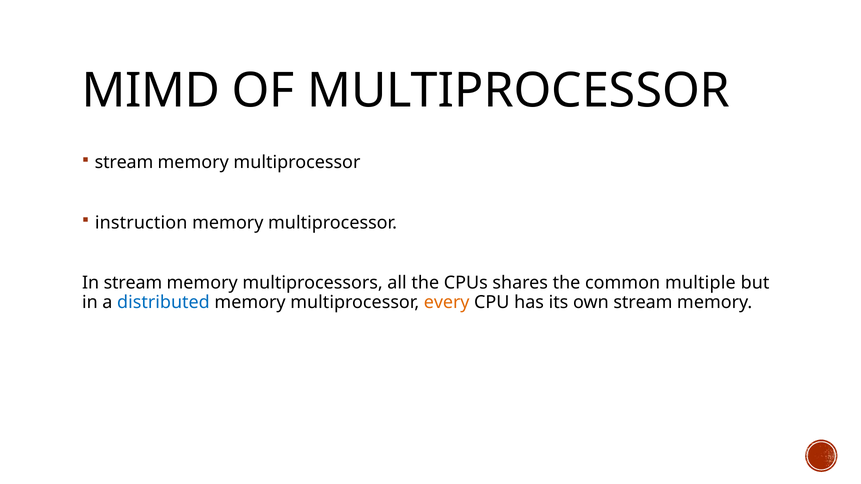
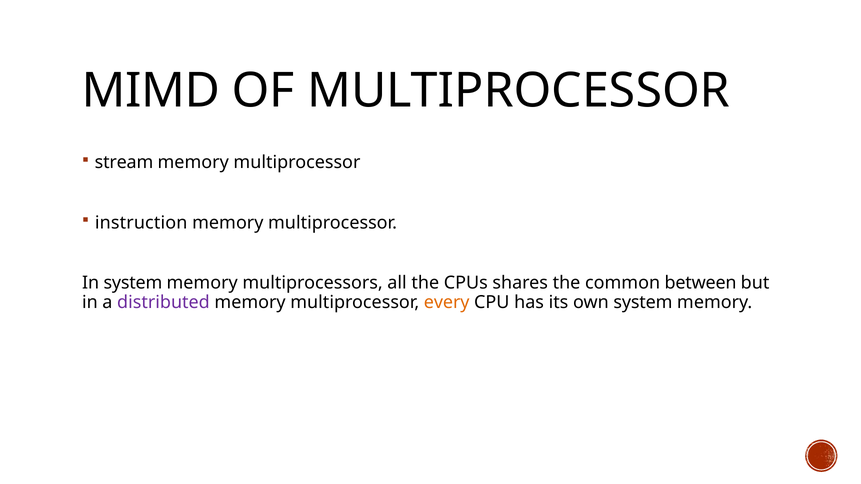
In stream: stream -> system
multiple: multiple -> between
distributed colour: blue -> purple
own stream: stream -> system
